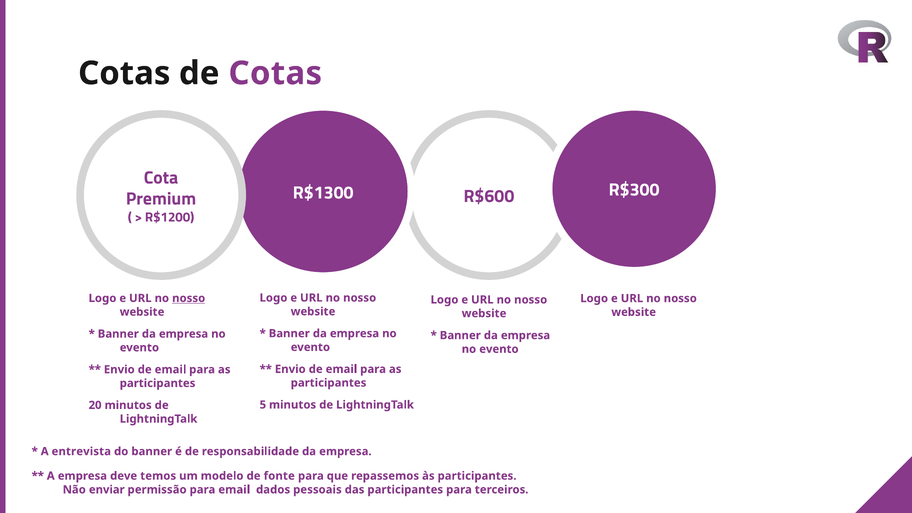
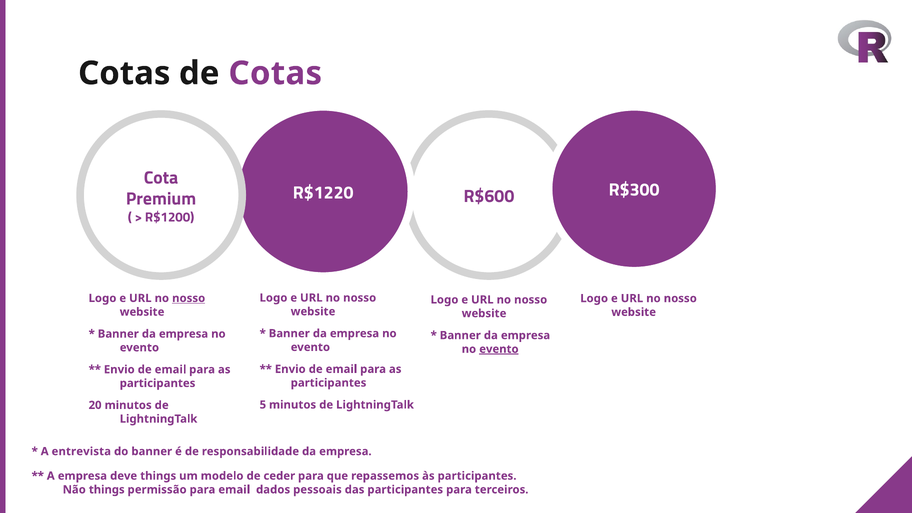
R$1300: R$1300 -> R$1220
evento at (499, 349) underline: none -> present
deve temos: temos -> things
fonte: fonte -> ceder
Não enviar: enviar -> things
